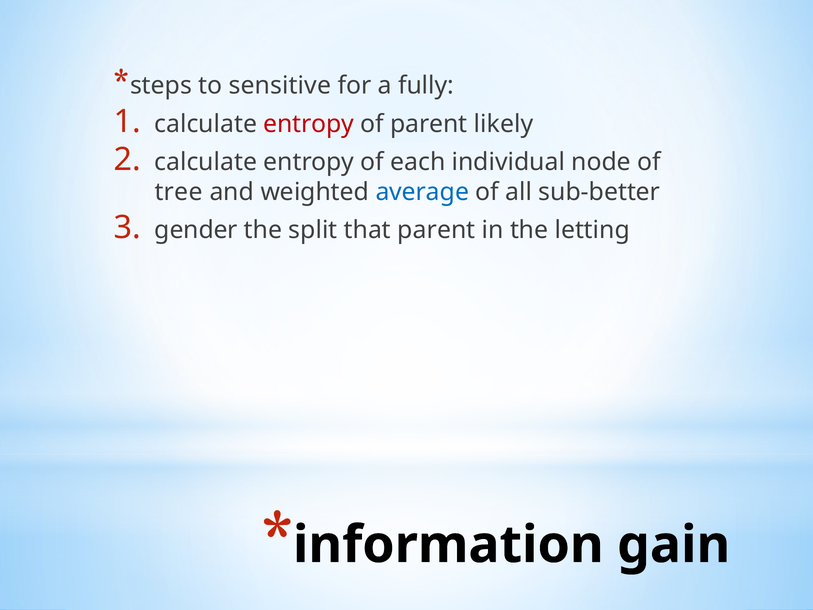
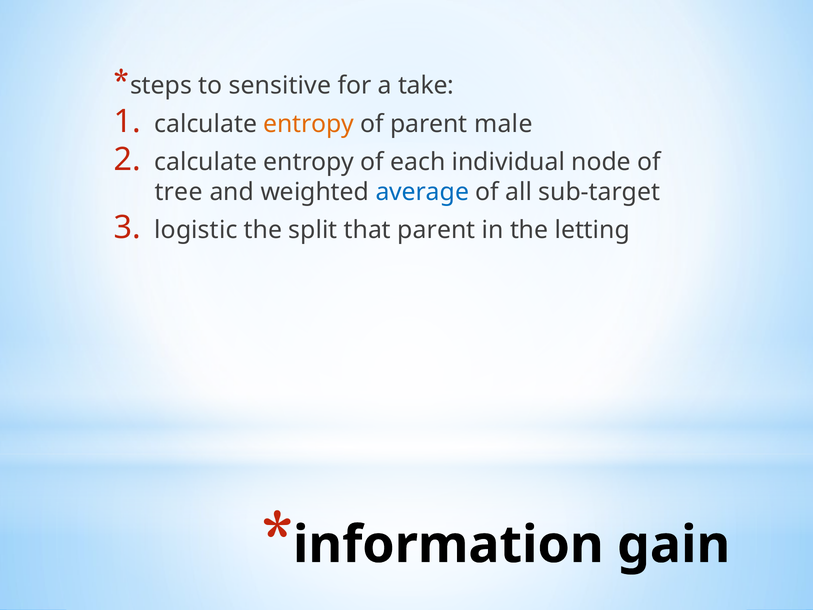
fully: fully -> take
entropy at (309, 124) colour: red -> orange
likely: likely -> male
sub-better: sub-better -> sub-target
gender: gender -> logistic
